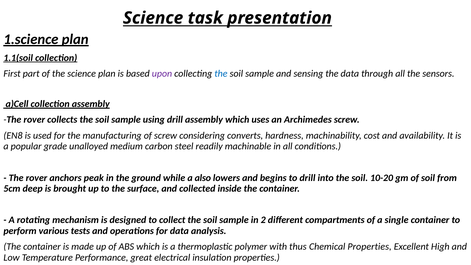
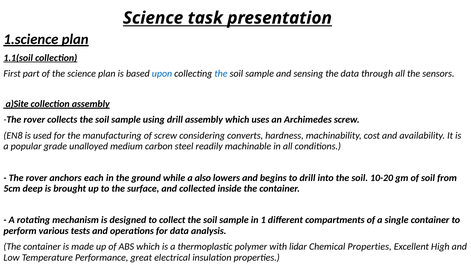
upon colour: purple -> blue
a)Cell: a)Cell -> a)Site
peak: peak -> each
2: 2 -> 1
thus: thus -> lidar
